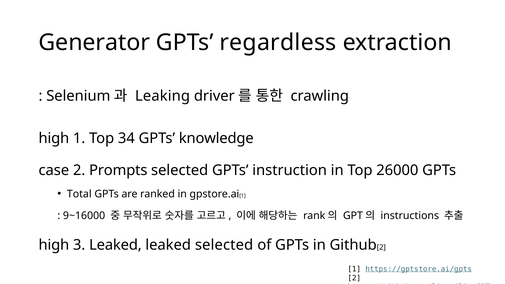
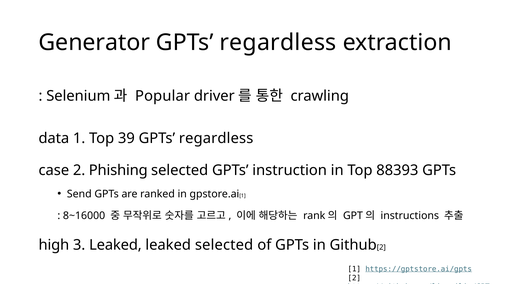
Leaking: Leaking -> Popular
high at (54, 138): high -> data
34: 34 -> 39
knowledge at (216, 138): knowledge -> regardless
Prompts: Prompts -> Phishing
26000: 26000 -> 88393
Total: Total -> Send
9~16000: 9~16000 -> 8~16000
